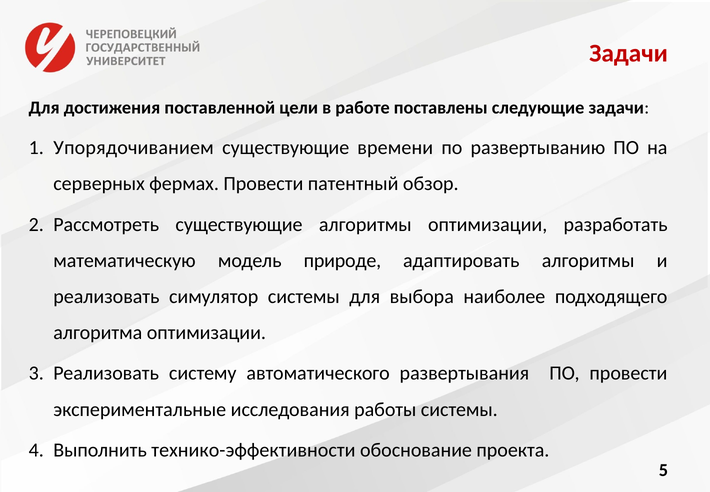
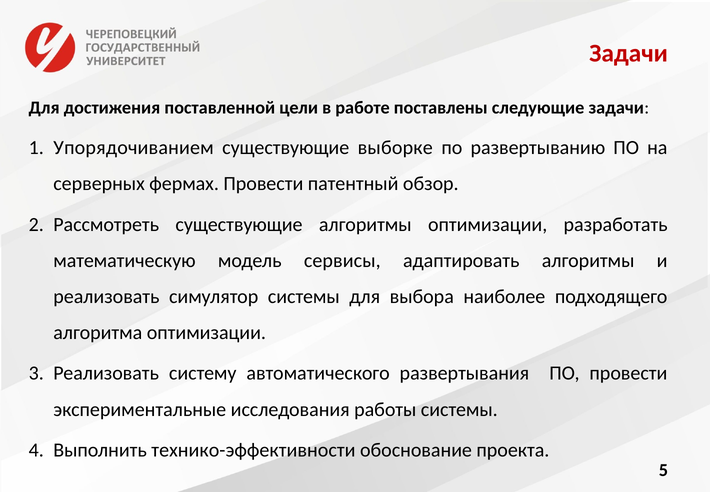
времени: времени -> выборке
природе: природе -> сервисы
